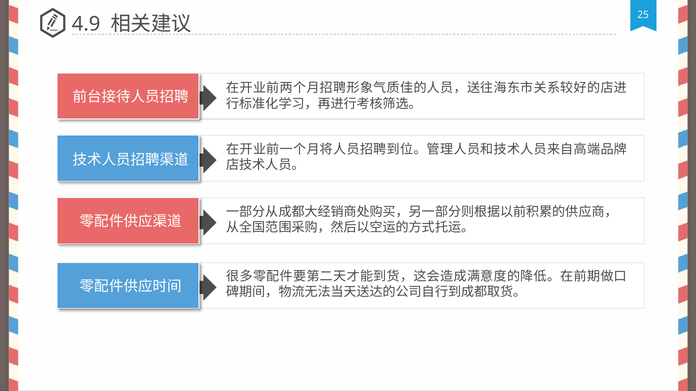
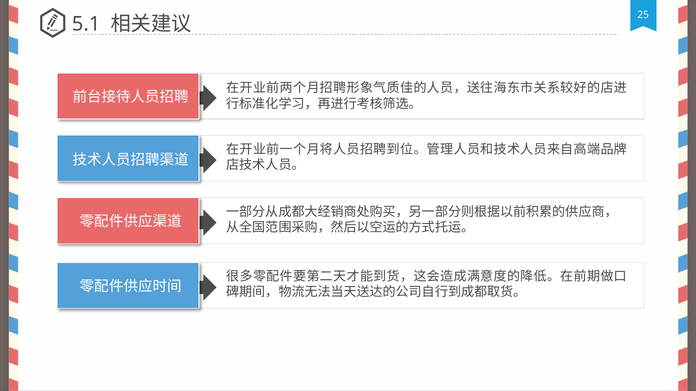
4.9: 4.9 -> 5.1
